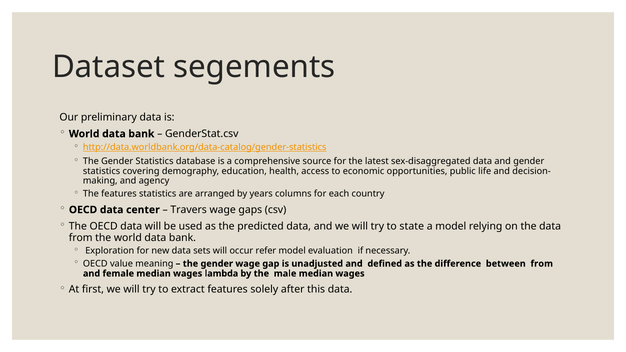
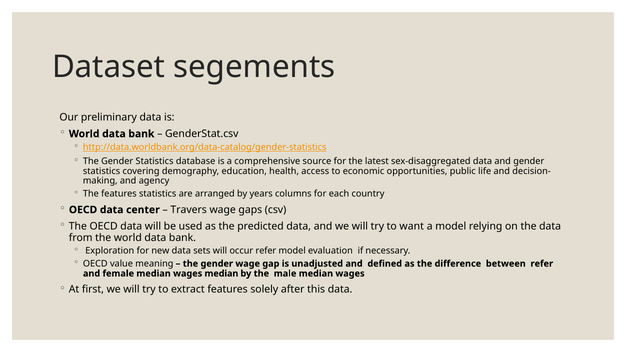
state: state -> want
between from: from -> refer
wages lambda: lambda -> median
